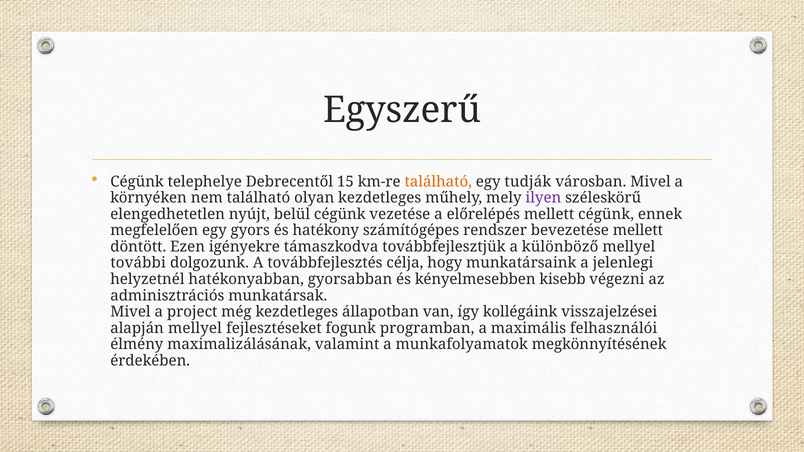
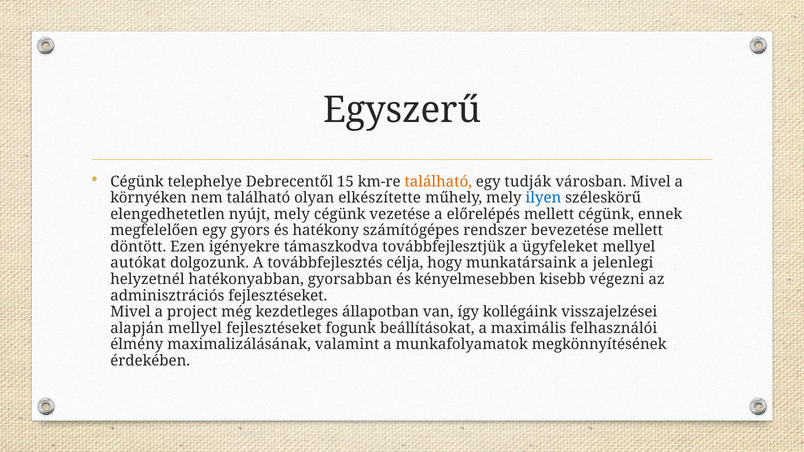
olyan kezdetleges: kezdetleges -> elkészítette
ilyen colour: purple -> blue
nyújt belül: belül -> mely
különböző: különböző -> ügyfeleket
további: további -> autókat
adminisztrációs munkatársak: munkatársak -> fejlesztéseket
programban: programban -> beállításokat
